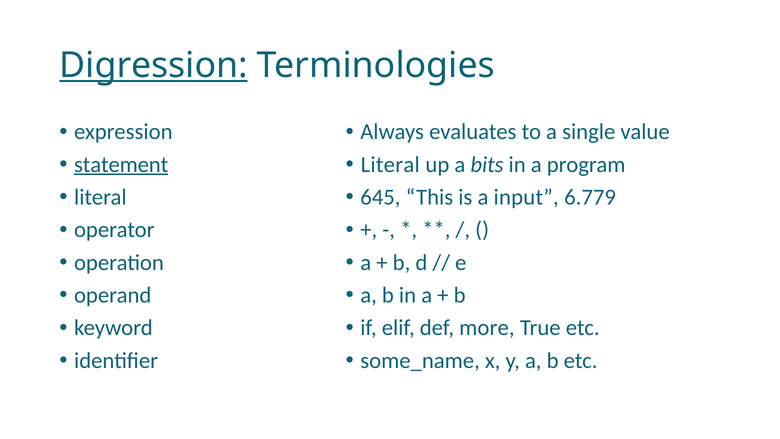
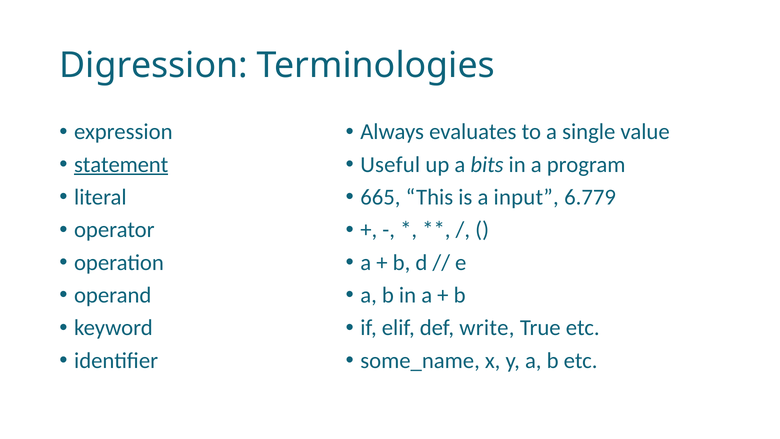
Digression underline: present -> none
Literal at (390, 164): Literal -> Useful
645: 645 -> 665
more: more -> write
